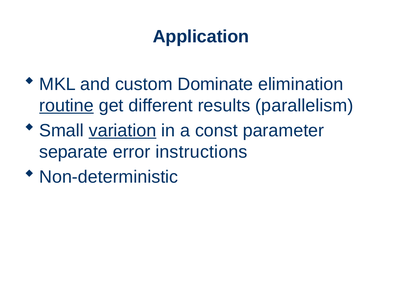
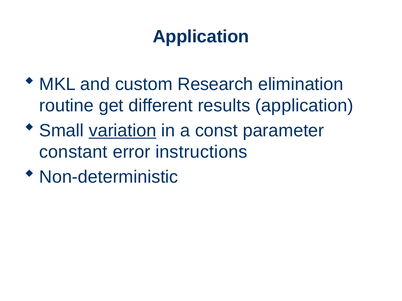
Dominate: Dominate -> Research
routine underline: present -> none
results parallelism: parallelism -> application
separate: separate -> constant
